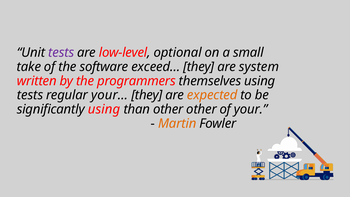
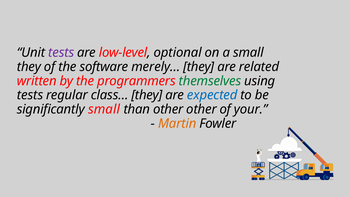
take at (29, 67): take -> they
exceed…: exceed… -> merely…
system: system -> related
themselves colour: black -> green
your…: your… -> class…
expected colour: orange -> blue
significantly using: using -> small
